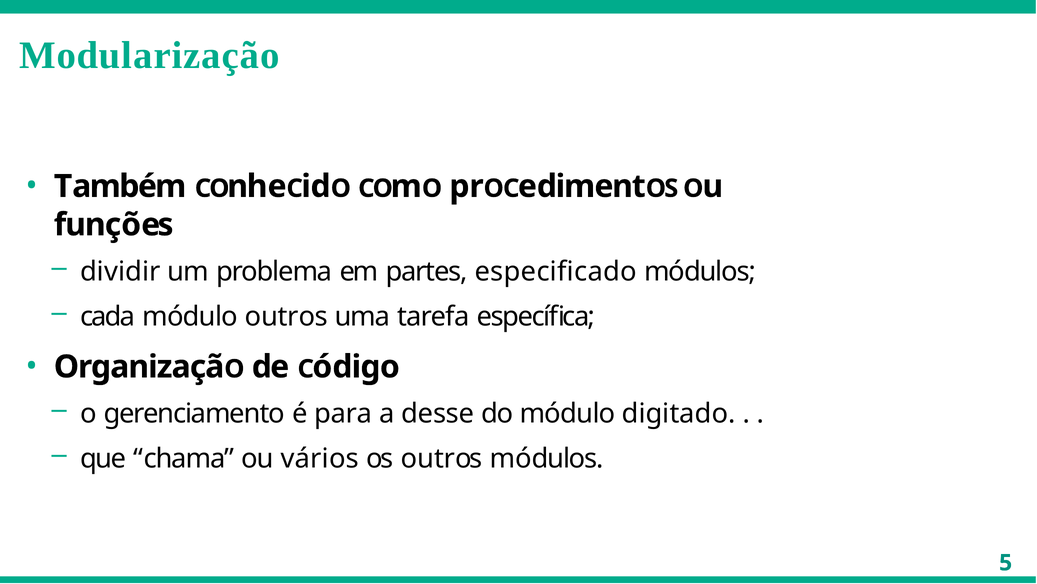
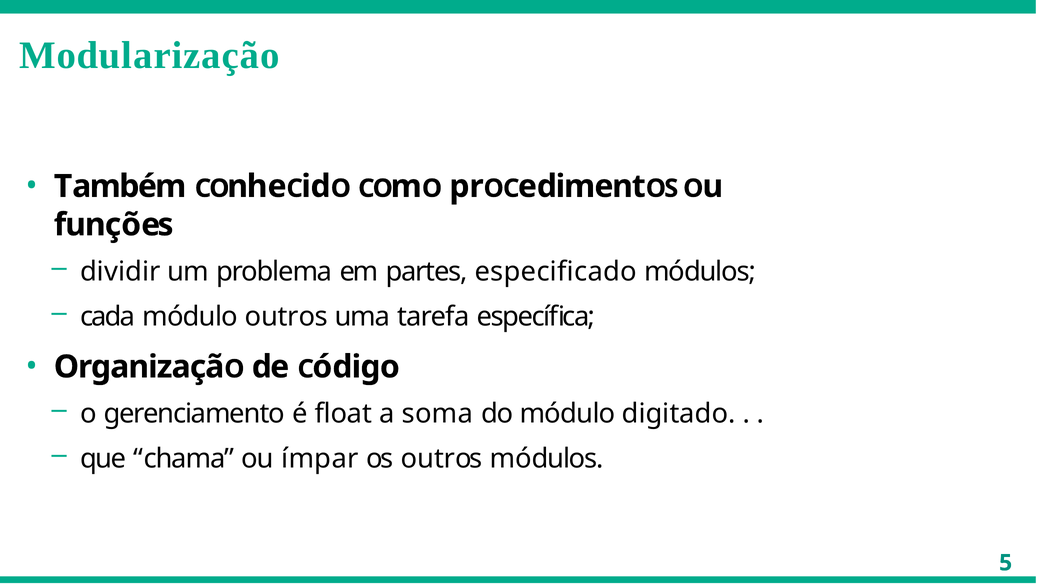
para: para -> float
desse: desse -> soma
vários: vários -> ímpar
